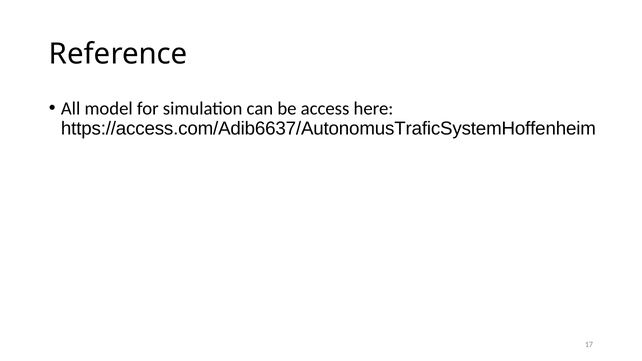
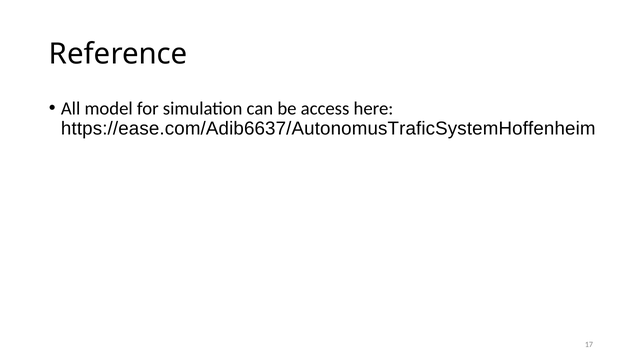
https://access.com/Adib6637/AutonomusTraficSystemHoffenheim: https://access.com/Adib6637/AutonomusTraficSystemHoffenheim -> https://ease.com/Adib6637/AutonomusTraficSystemHoffenheim
